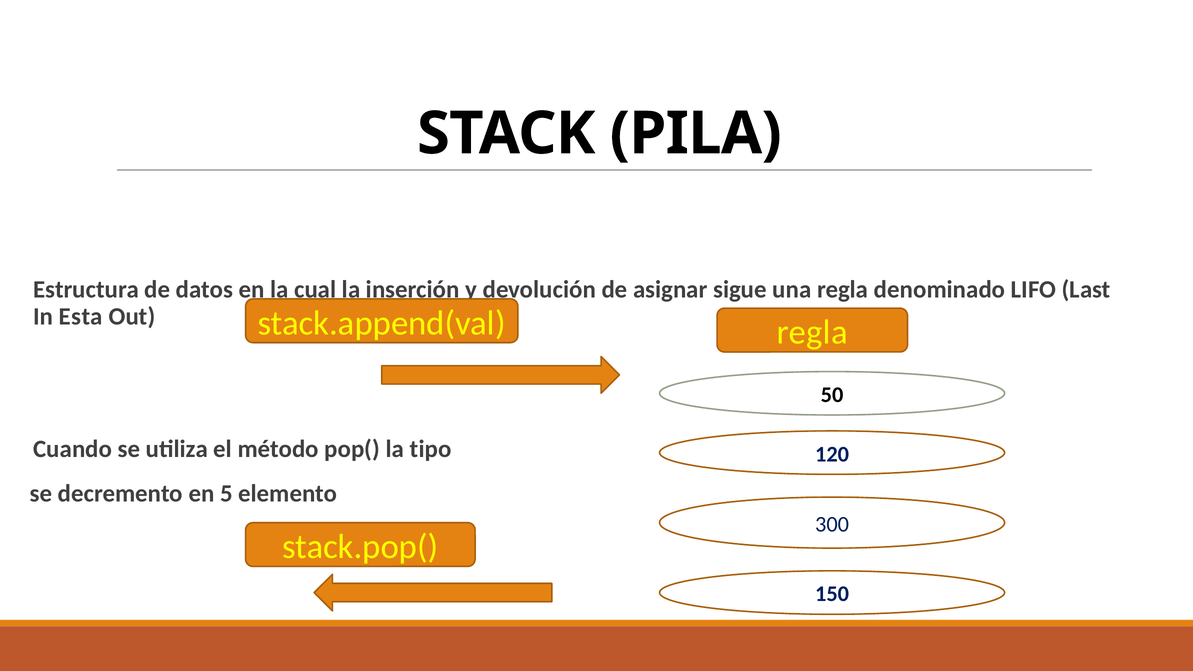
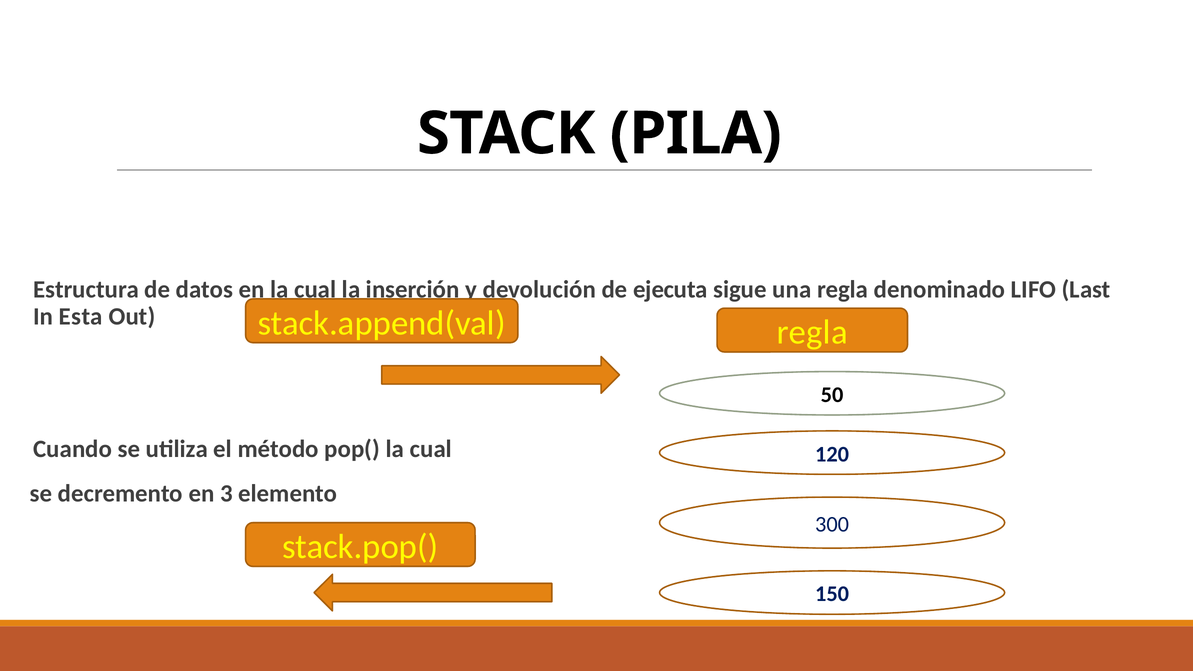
asignar: asignar -> ejecuta
pop( la tipo: tipo -> cual
5: 5 -> 3
